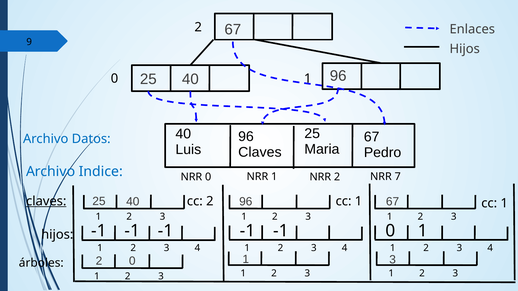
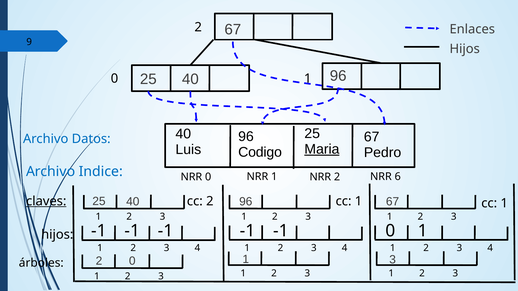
Maria underline: none -> present
Claves at (260, 152): Claves -> Codigo
7: 7 -> 6
